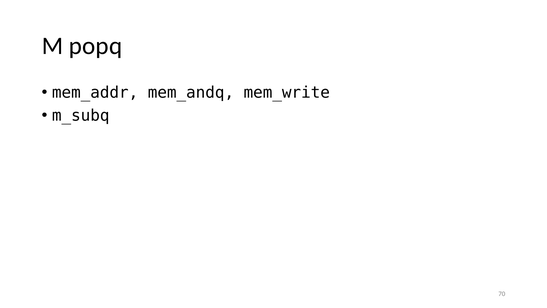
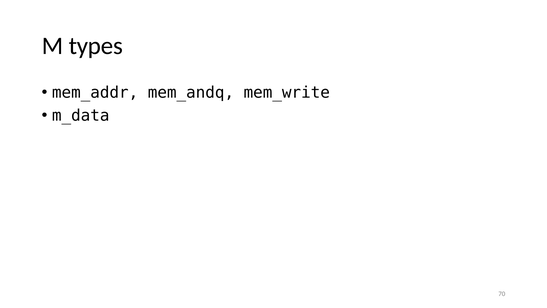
popq: popq -> types
m_subq: m_subq -> m_data
